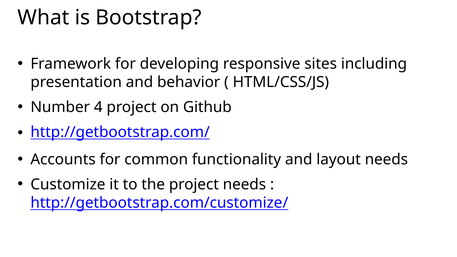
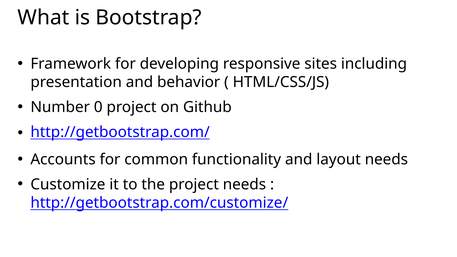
4: 4 -> 0
